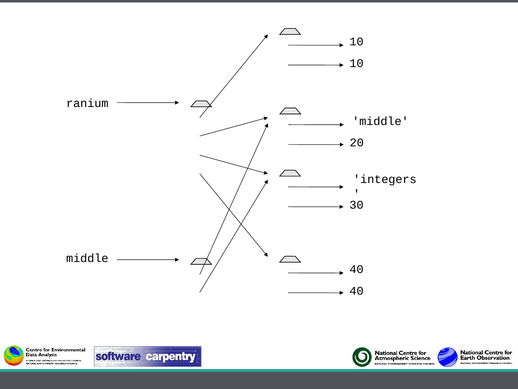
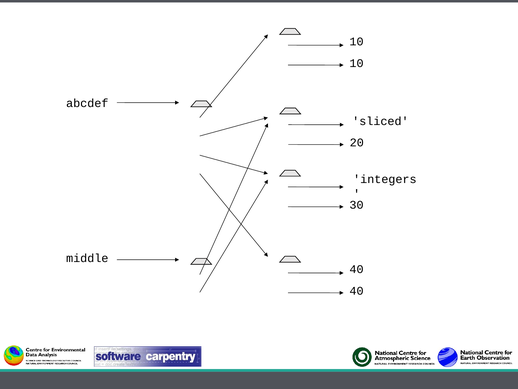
ranium: ranium -> abcdef
middle at (380, 121): middle -> sliced
